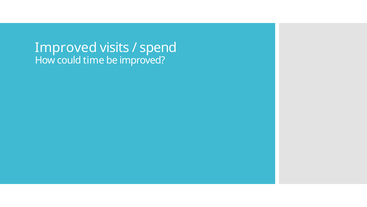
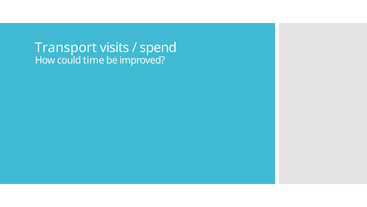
Improved at (66, 48): Improved -> Transport
